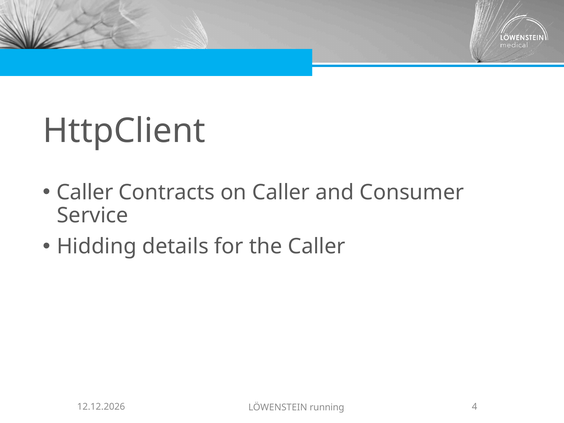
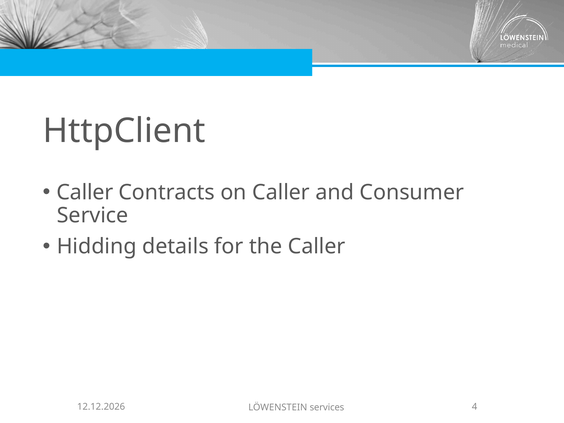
running: running -> services
